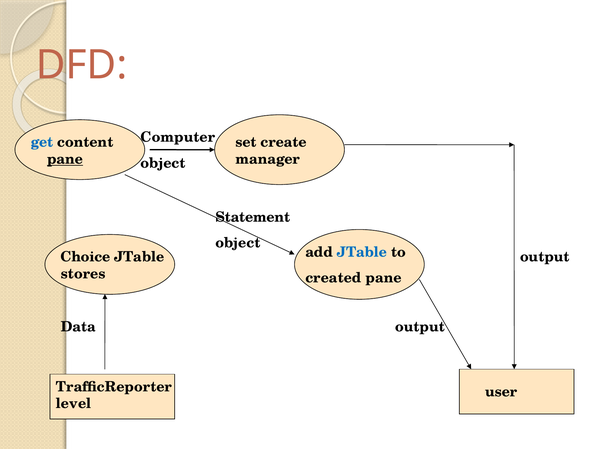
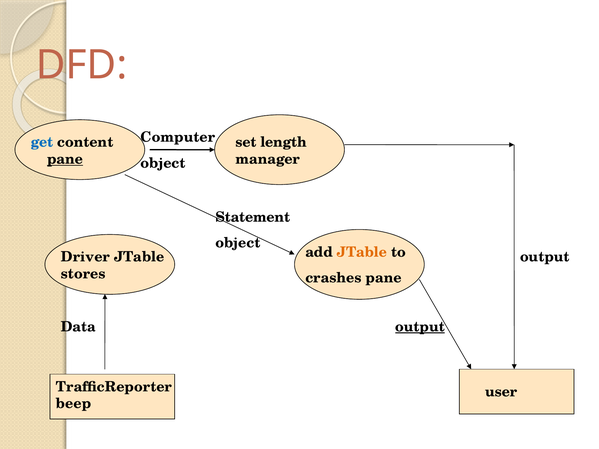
create: create -> length
JTable at (362, 252) colour: blue -> orange
Choice: Choice -> Driver
created: created -> crashes
output at (420, 327) underline: none -> present
level: level -> beep
